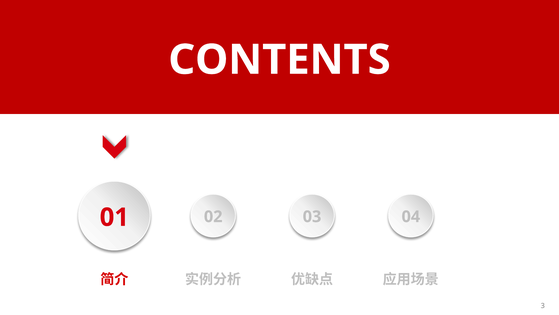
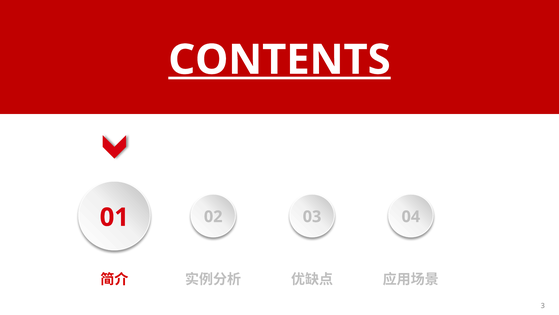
CONTENTS underline: none -> present
